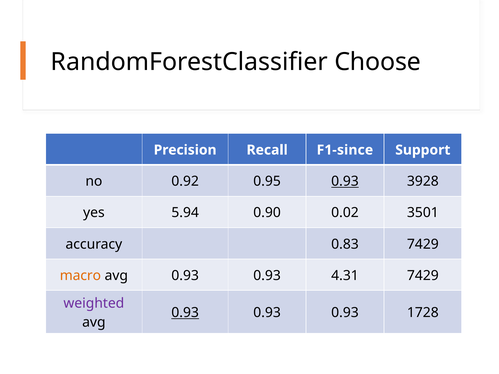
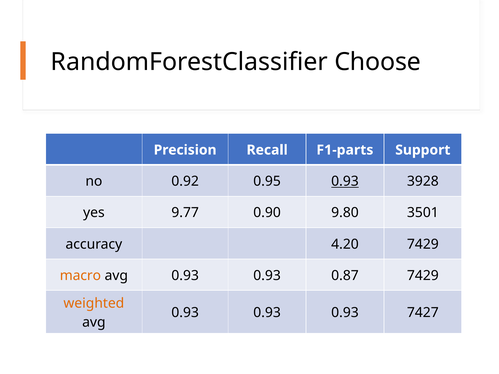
F1-since: F1-since -> F1-parts
5.94: 5.94 -> 9.77
0.02: 0.02 -> 9.80
0.83: 0.83 -> 4.20
4.31: 4.31 -> 0.87
weighted colour: purple -> orange
0.93 at (185, 313) underline: present -> none
1728: 1728 -> 7427
